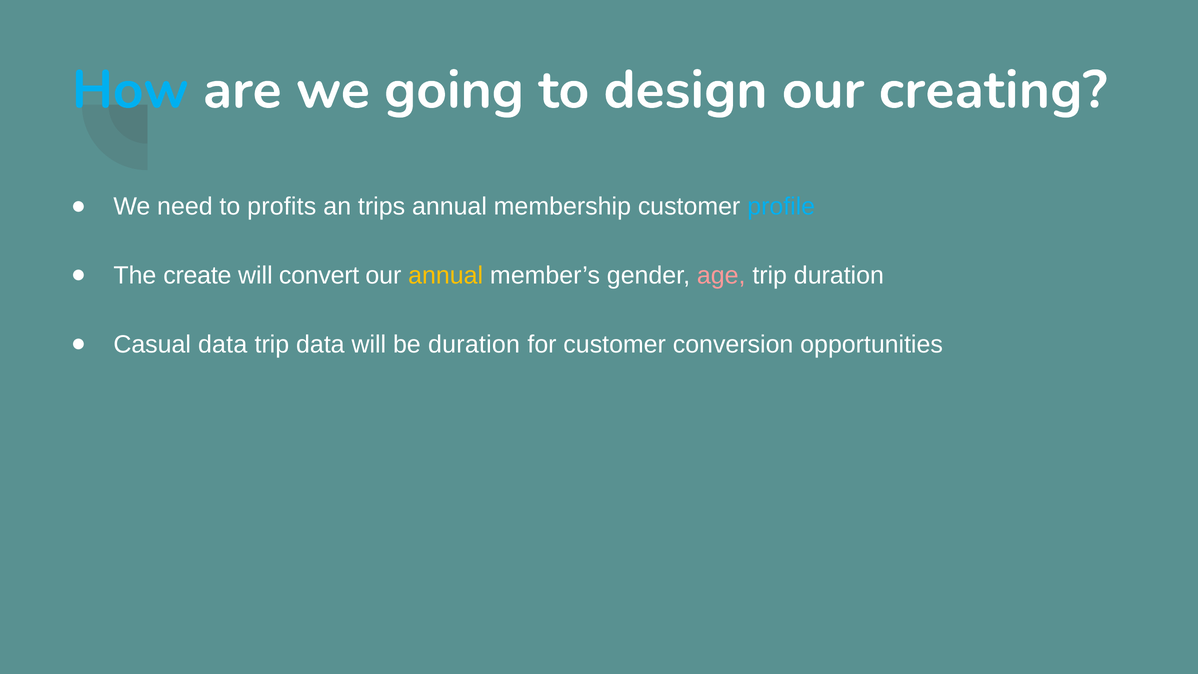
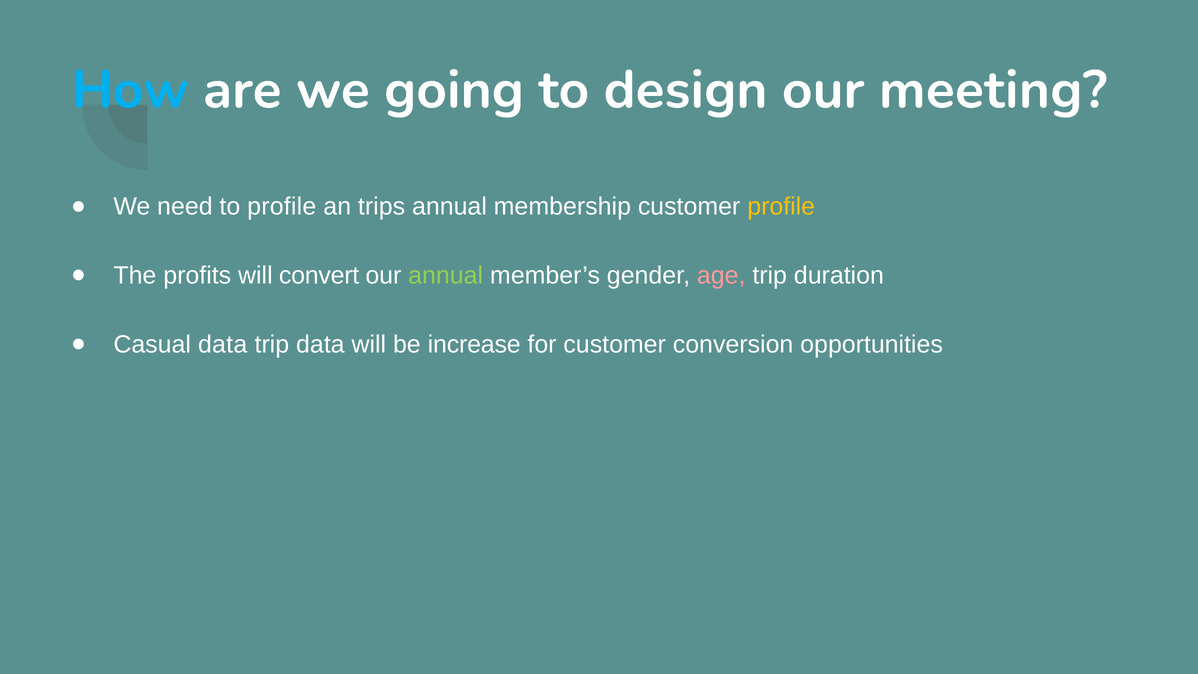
creating: creating -> meeting
to profits: profits -> profile
profile at (781, 207) colour: light blue -> yellow
create: create -> profits
annual at (446, 276) colour: yellow -> light green
be duration: duration -> increase
